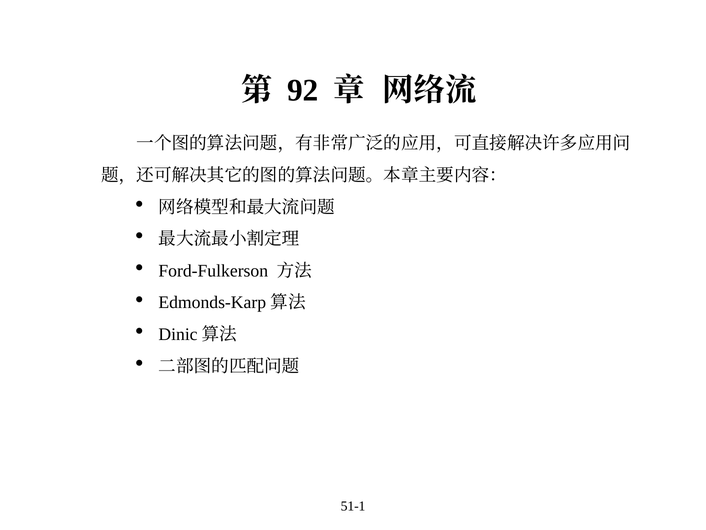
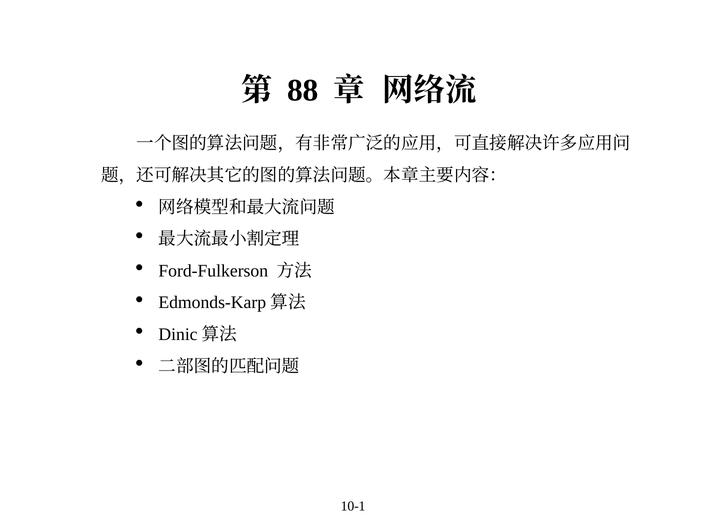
92: 92 -> 88
51-1: 51-1 -> 10-1
